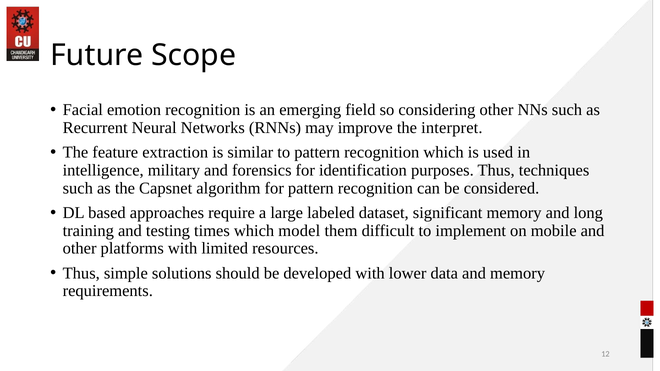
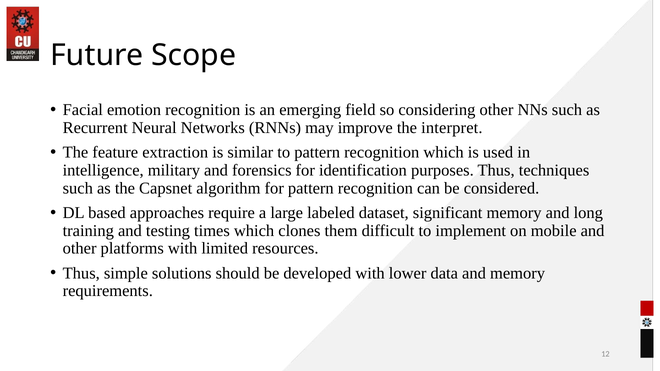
model: model -> clones
